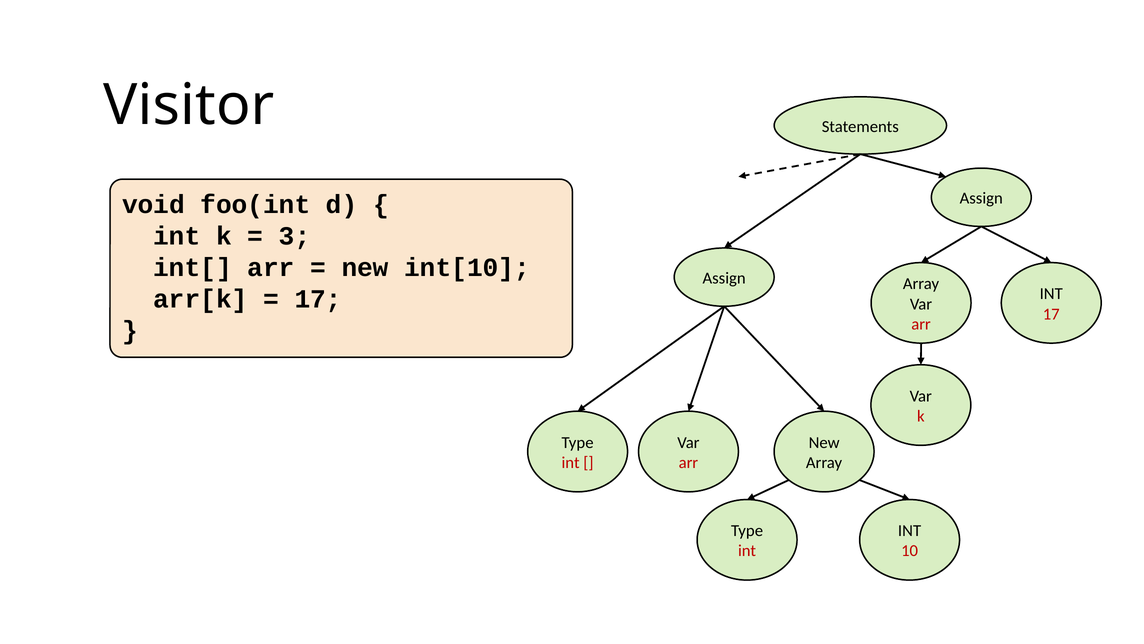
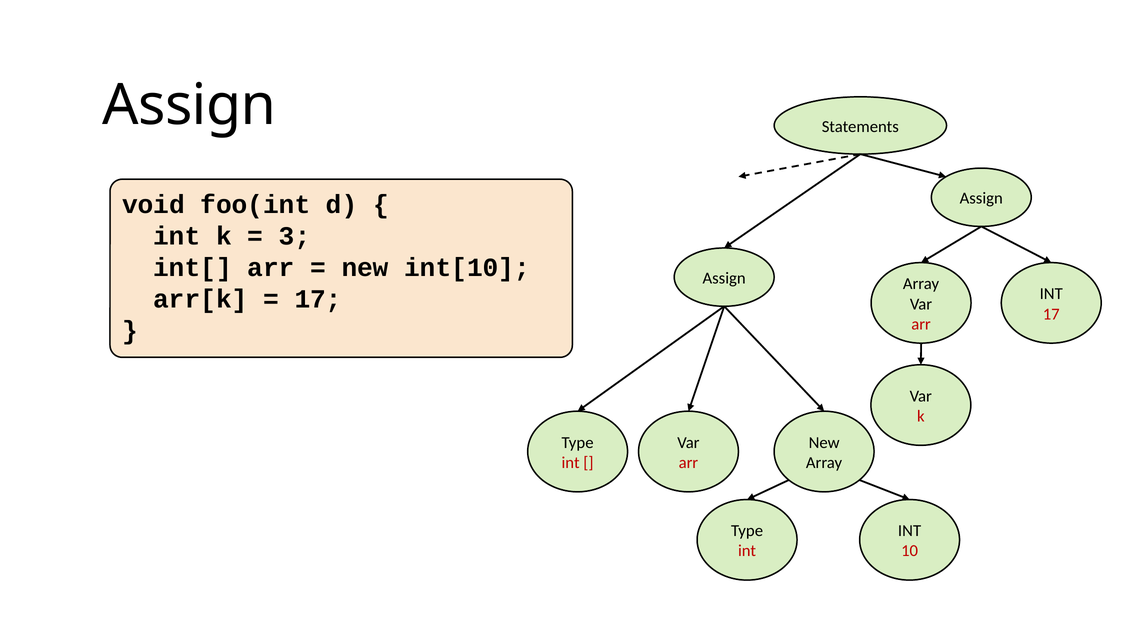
Visitor at (189, 105): Visitor -> Assign
